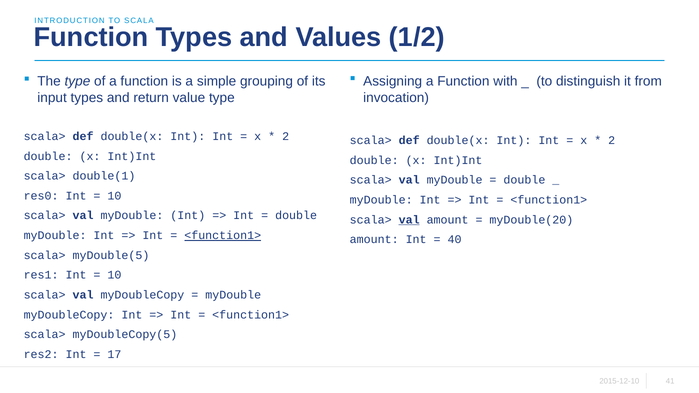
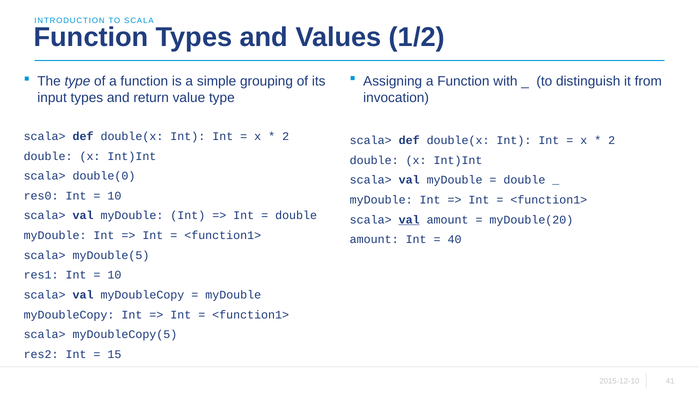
double(1: double(1 -> double(0
<function1> at (223, 236) underline: present -> none
17: 17 -> 15
